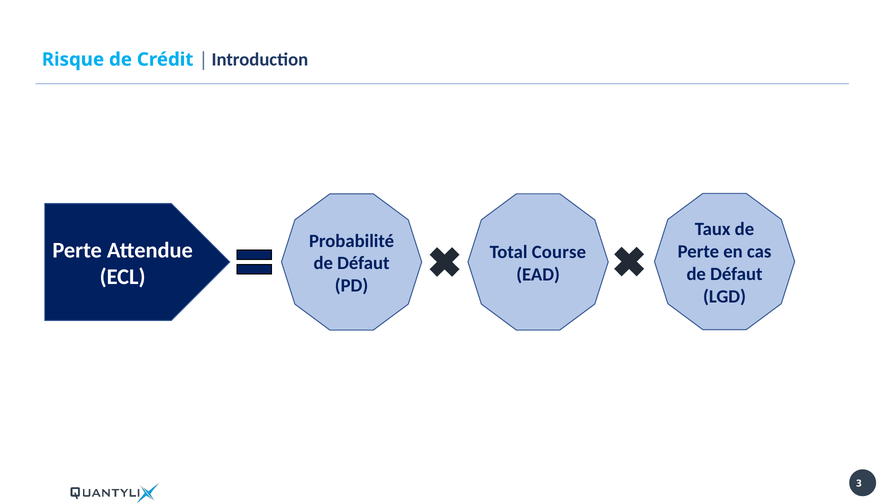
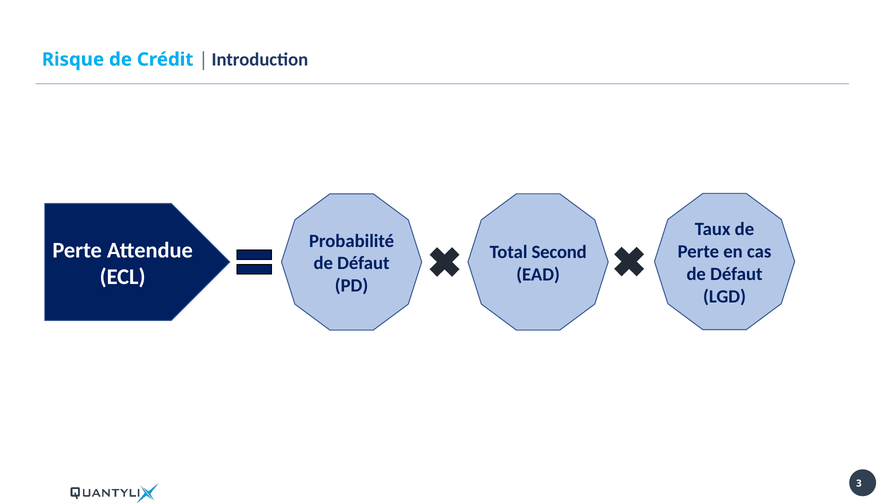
Course: Course -> Second
